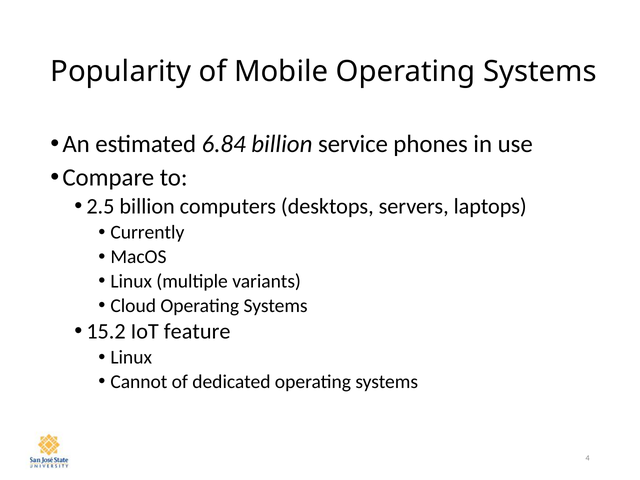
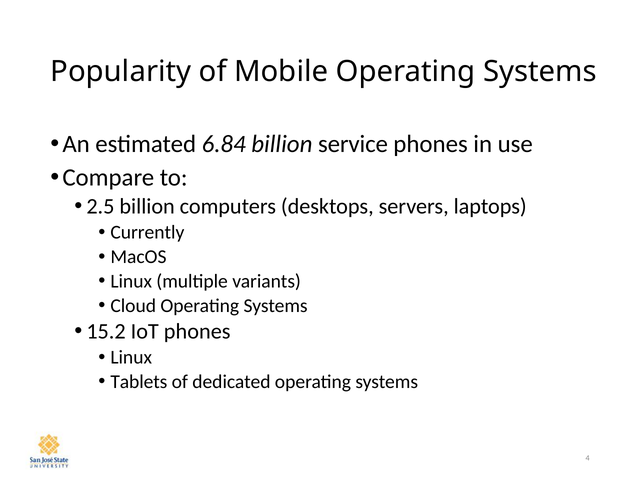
IoT feature: feature -> phones
Cannot: Cannot -> Tablets
